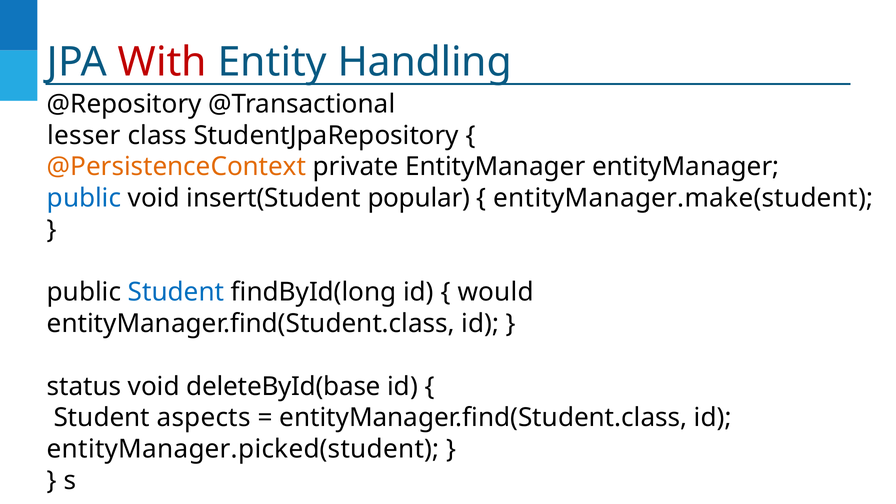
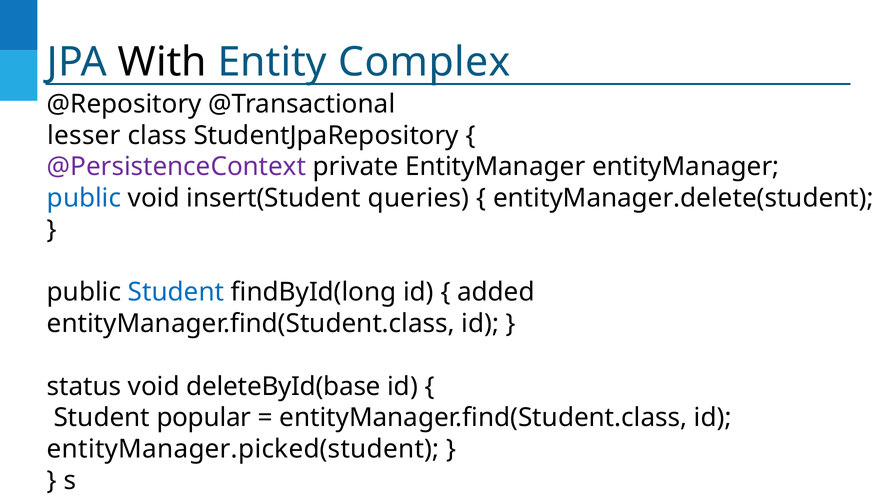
With colour: red -> black
Handling: Handling -> Complex
@PersistenceContext colour: orange -> purple
popular: popular -> queries
entityManager.make(student: entityManager.make(student -> entityManager.delete(student
would: would -> added
aspects: aspects -> popular
